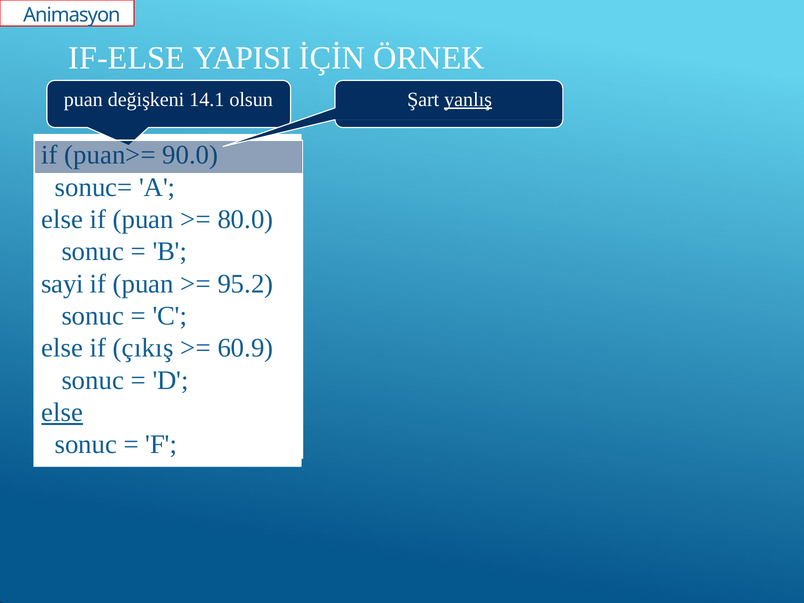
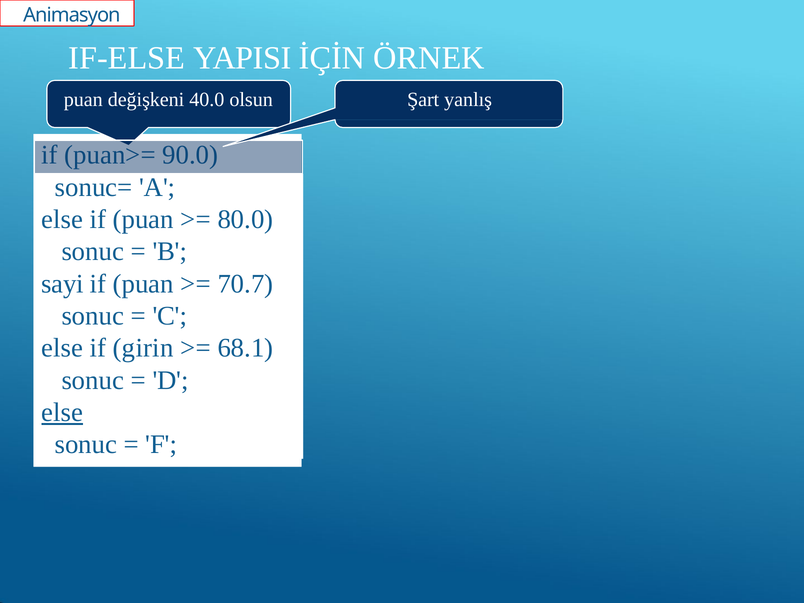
14.1: 14.1 -> 40.0
yanlış underline: present -> none
95.2: 95.2 -> 70.7
çıkış: çıkış -> girin
60.9: 60.9 -> 68.1
